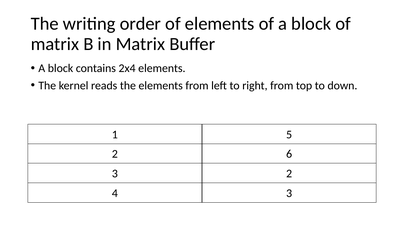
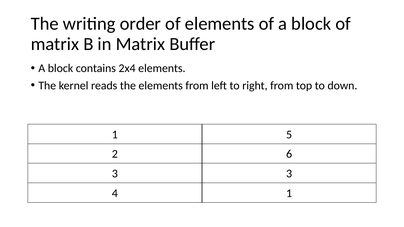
3 2: 2 -> 3
4 3: 3 -> 1
